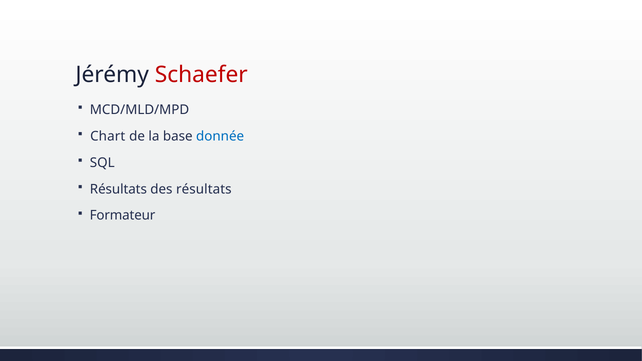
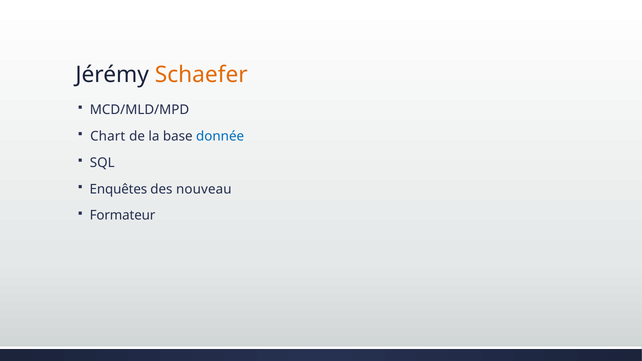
Schaefer colour: red -> orange
Résultats at (118, 189): Résultats -> Enquêtes
des résultats: résultats -> nouveau
